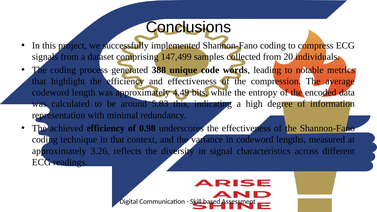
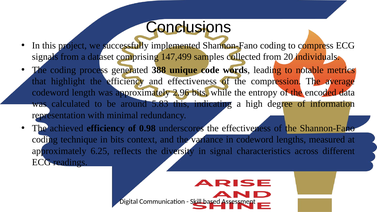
4.49: 4.49 -> 2.96
in that: that -> bits
3.26: 3.26 -> 6.25
